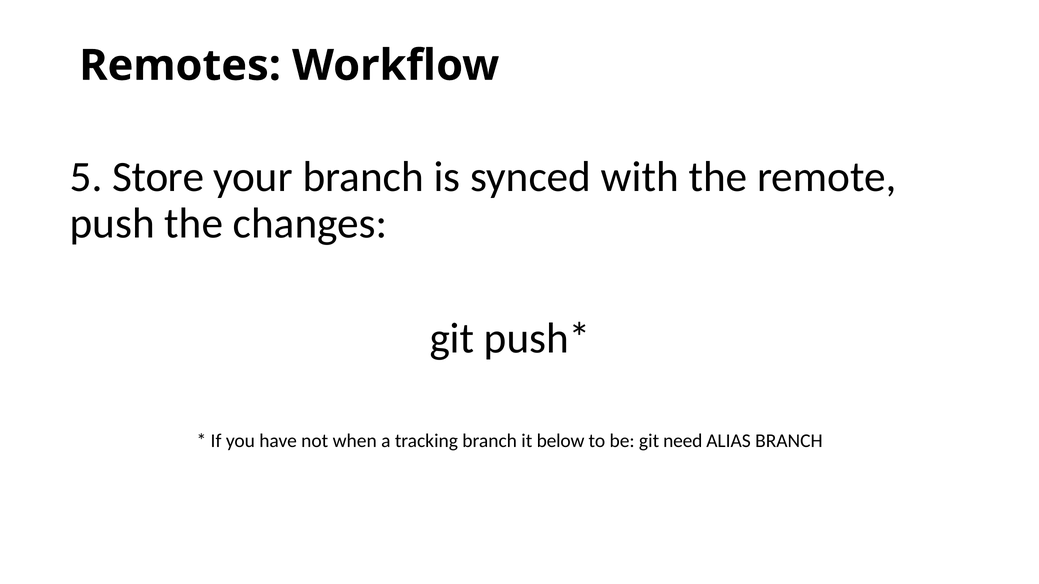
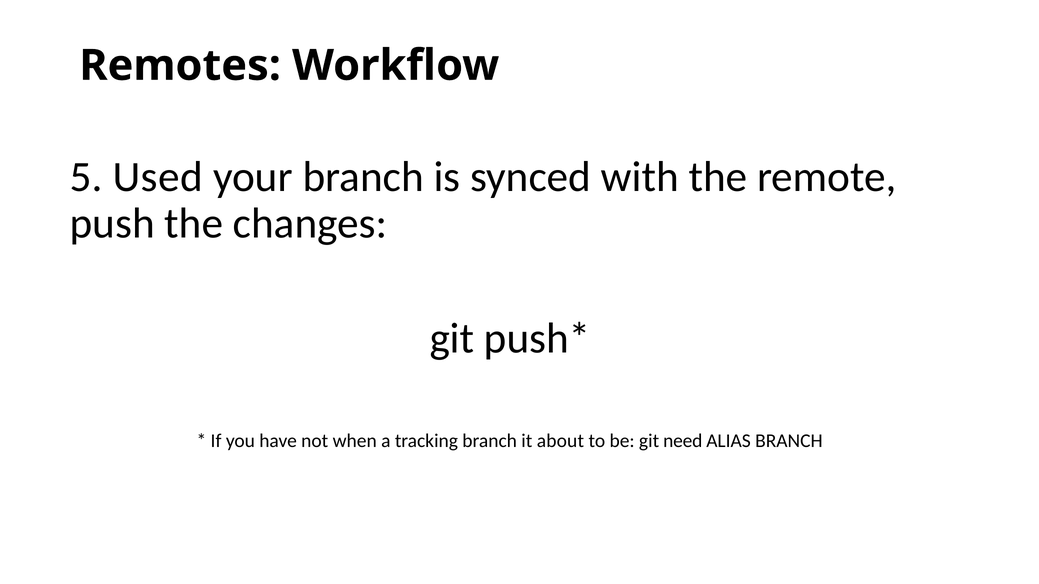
Store: Store -> Used
below: below -> about
